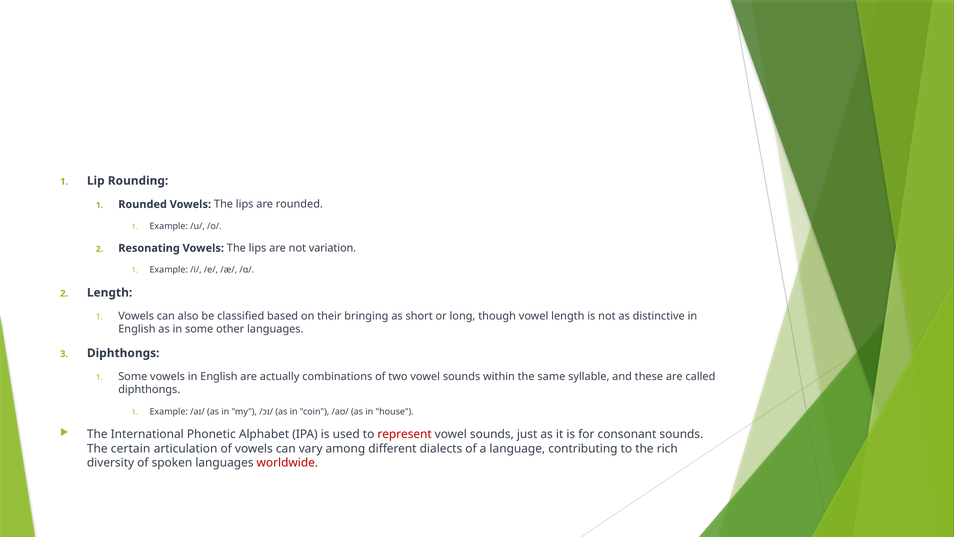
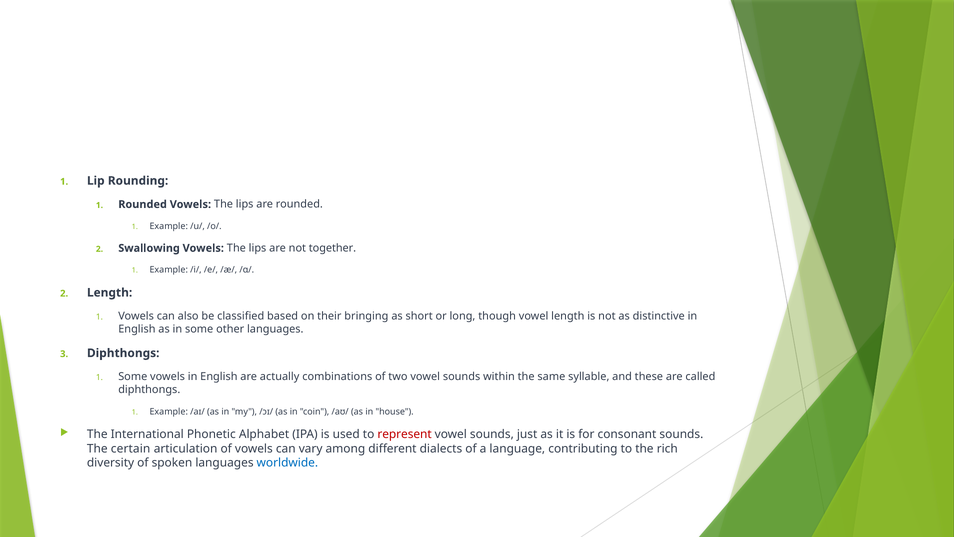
Resonating: Resonating -> Swallowing
variation: variation -> together
worldwide colour: red -> blue
